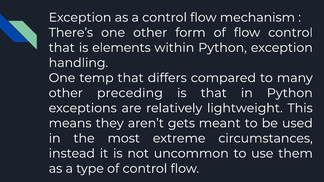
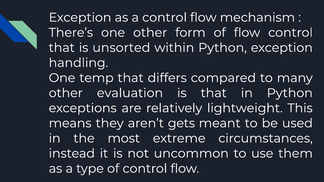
elements: elements -> unsorted
preceding: preceding -> evaluation
